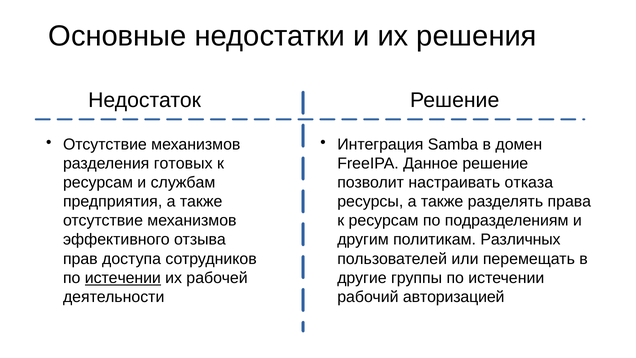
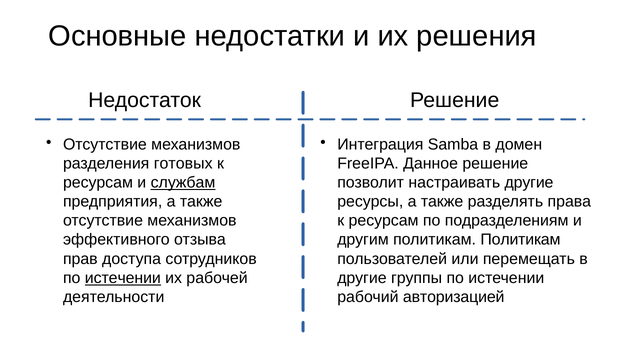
службам underline: none -> present
настраивать отказа: отказа -> другие
политикам Различных: Различных -> Политикам
